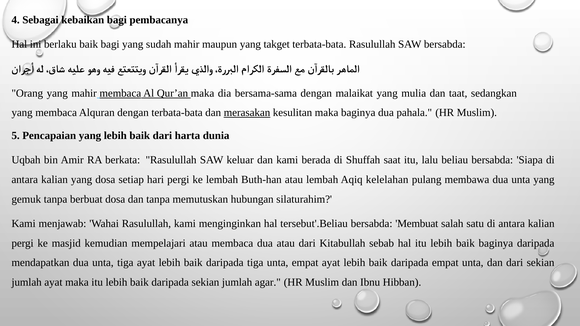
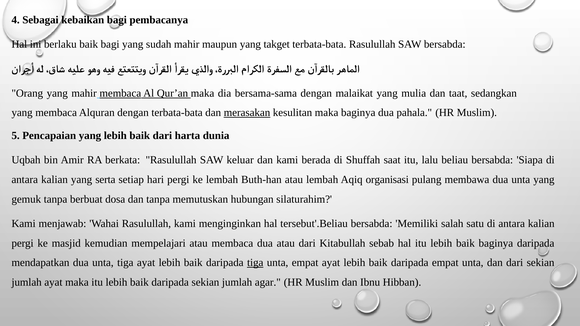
yang dosa: dosa -> serta
kelelahan: kelelahan -> organisasi
Membuat: Membuat -> Memiliki
tiga at (255, 263) underline: none -> present
